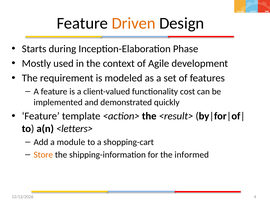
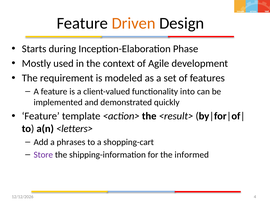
cost: cost -> into
module: module -> phrases
Store colour: orange -> purple
